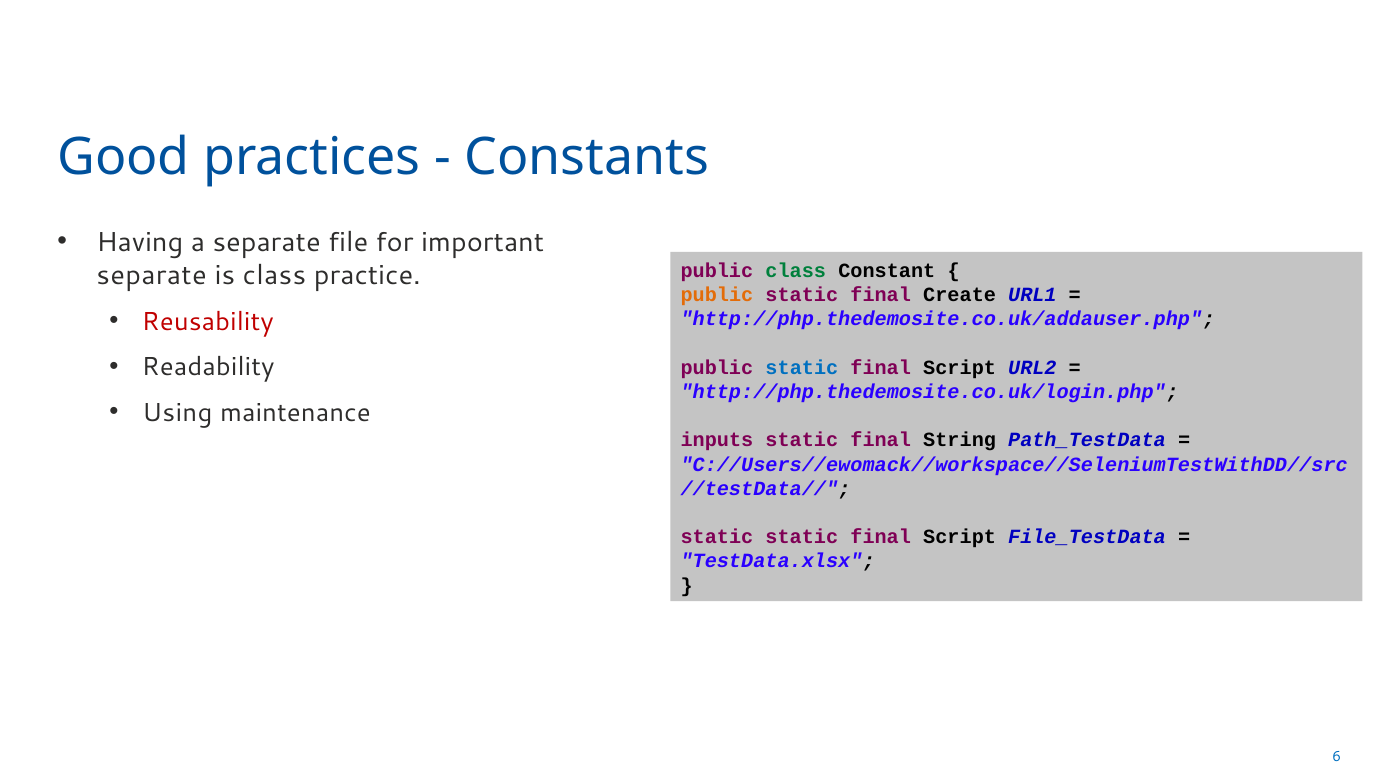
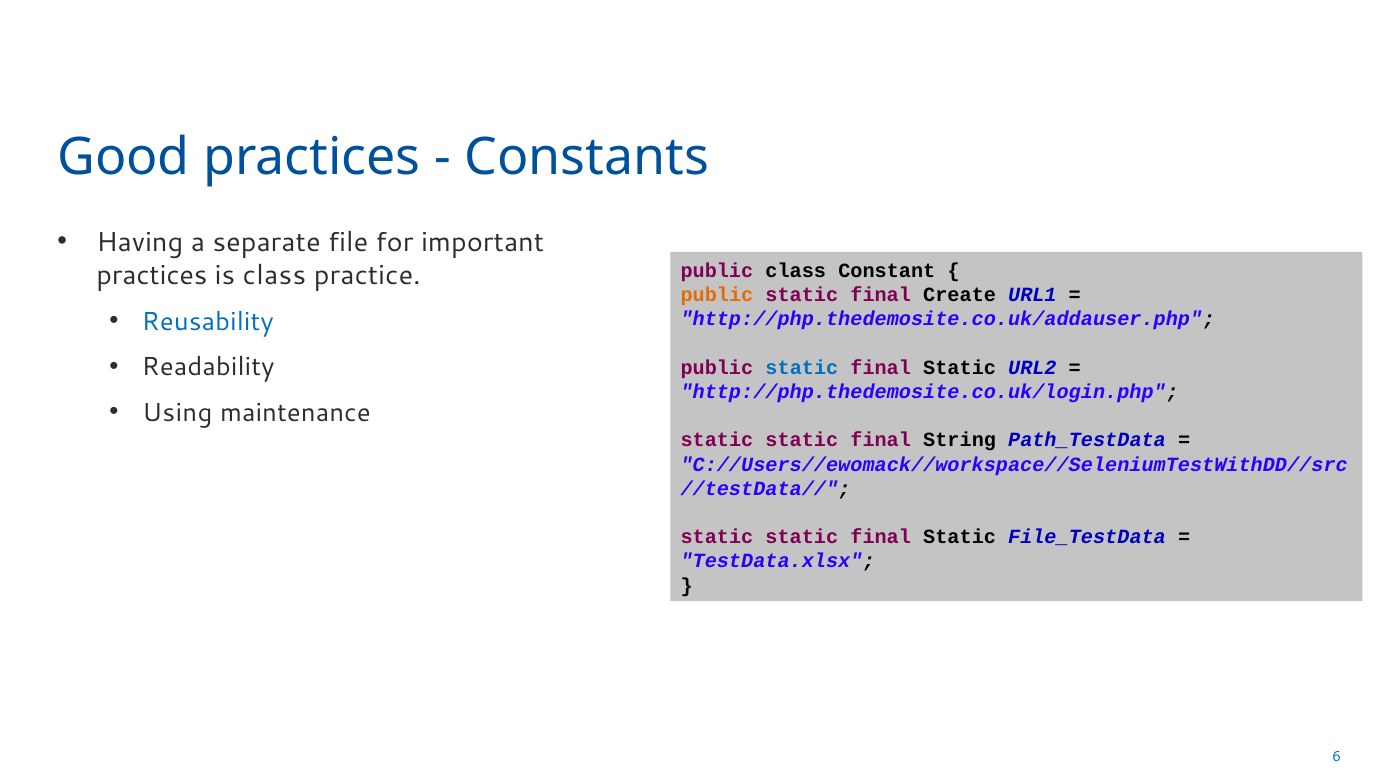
class at (796, 271) colour: green -> black
separate at (152, 275): separate -> practices
Reusability colour: red -> blue
Script at (960, 368): Script -> Static
inputs at (717, 440): inputs -> static
Script at (960, 537): Script -> Static
